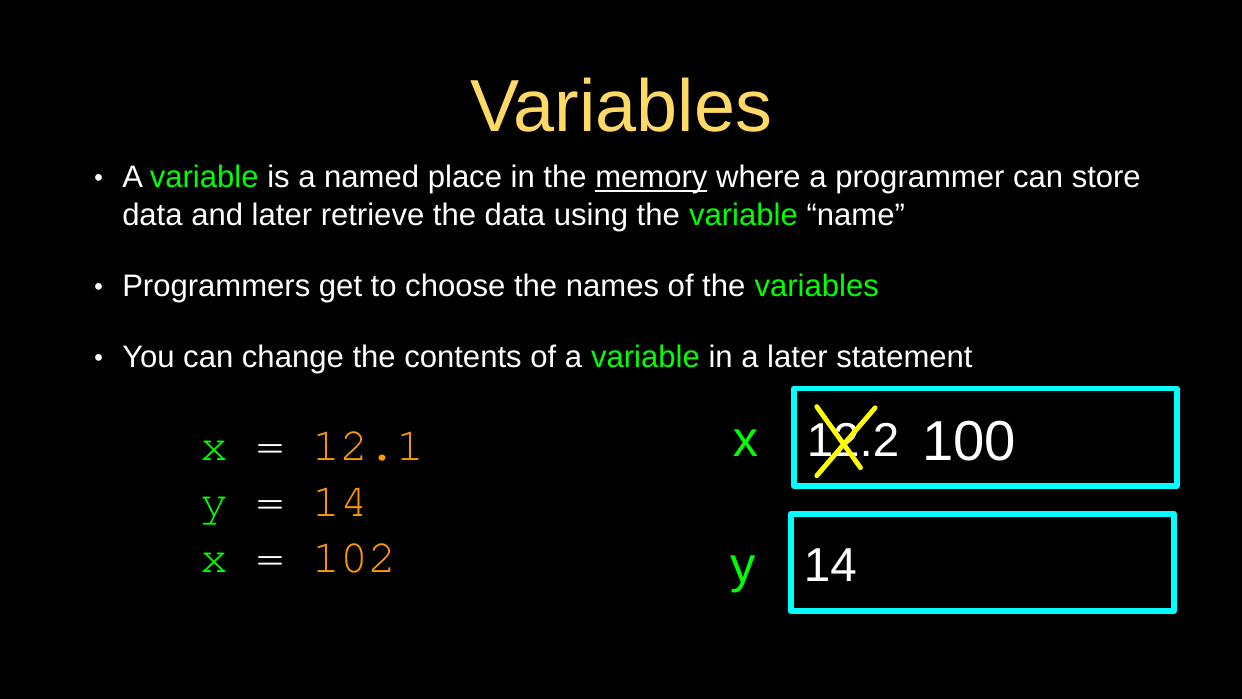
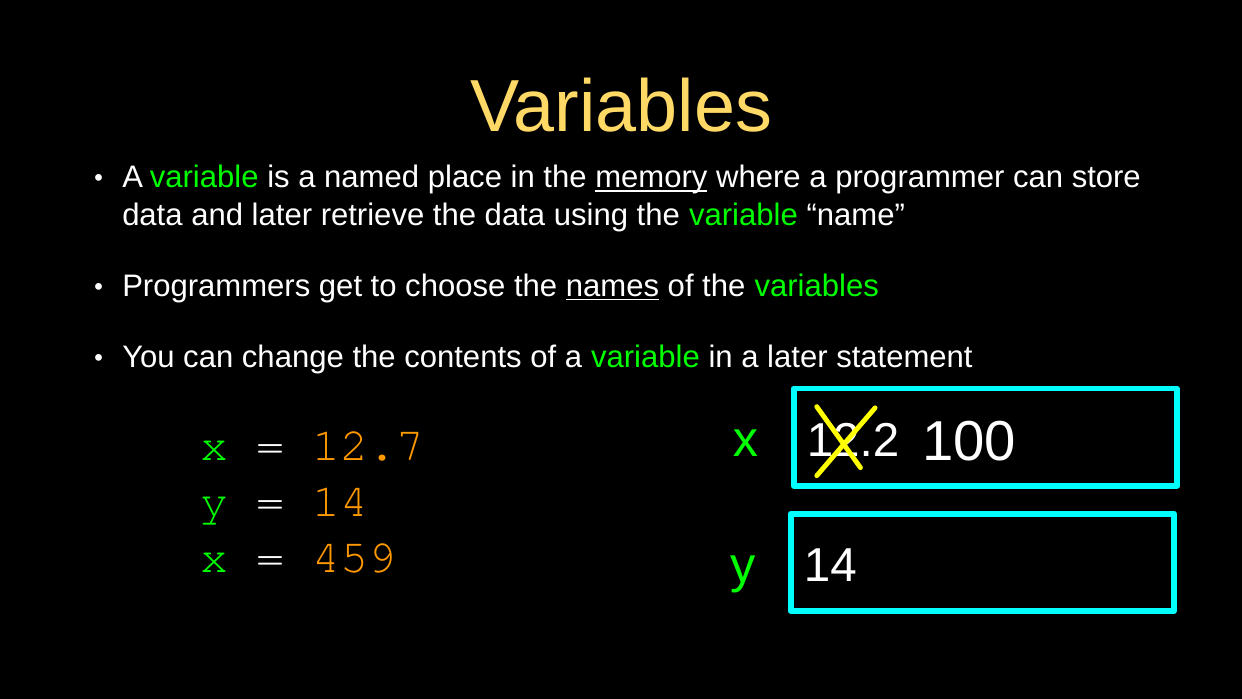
names underline: none -> present
12.1: 12.1 -> 12.7
102: 102 -> 459
